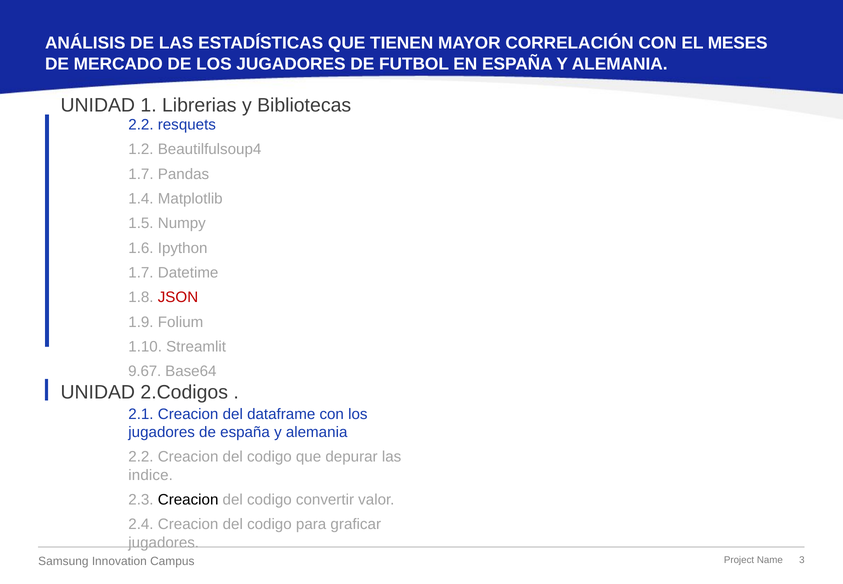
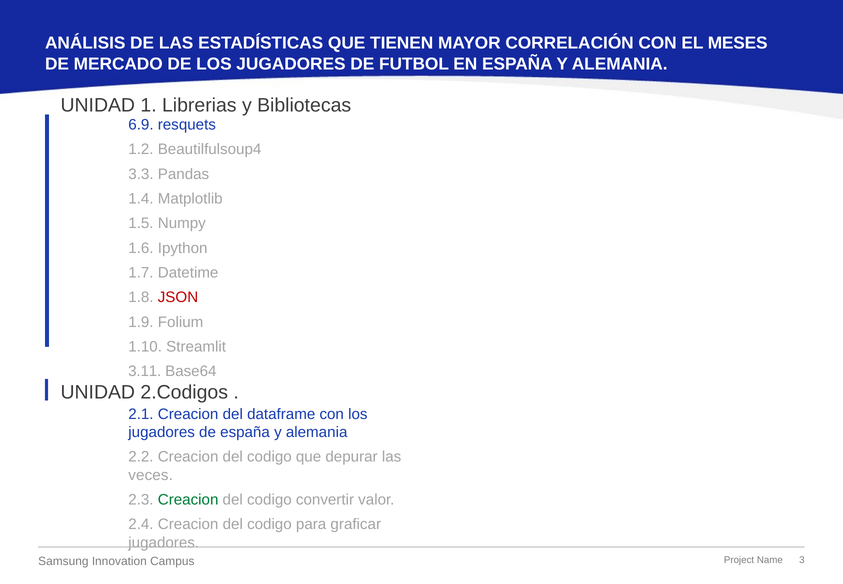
2.2 at (141, 125): 2.2 -> 6.9
1.7 at (141, 174): 1.7 -> 3.3
9.67: 9.67 -> 3.11
indice: indice -> veces
Creacion at (188, 500) colour: black -> green
